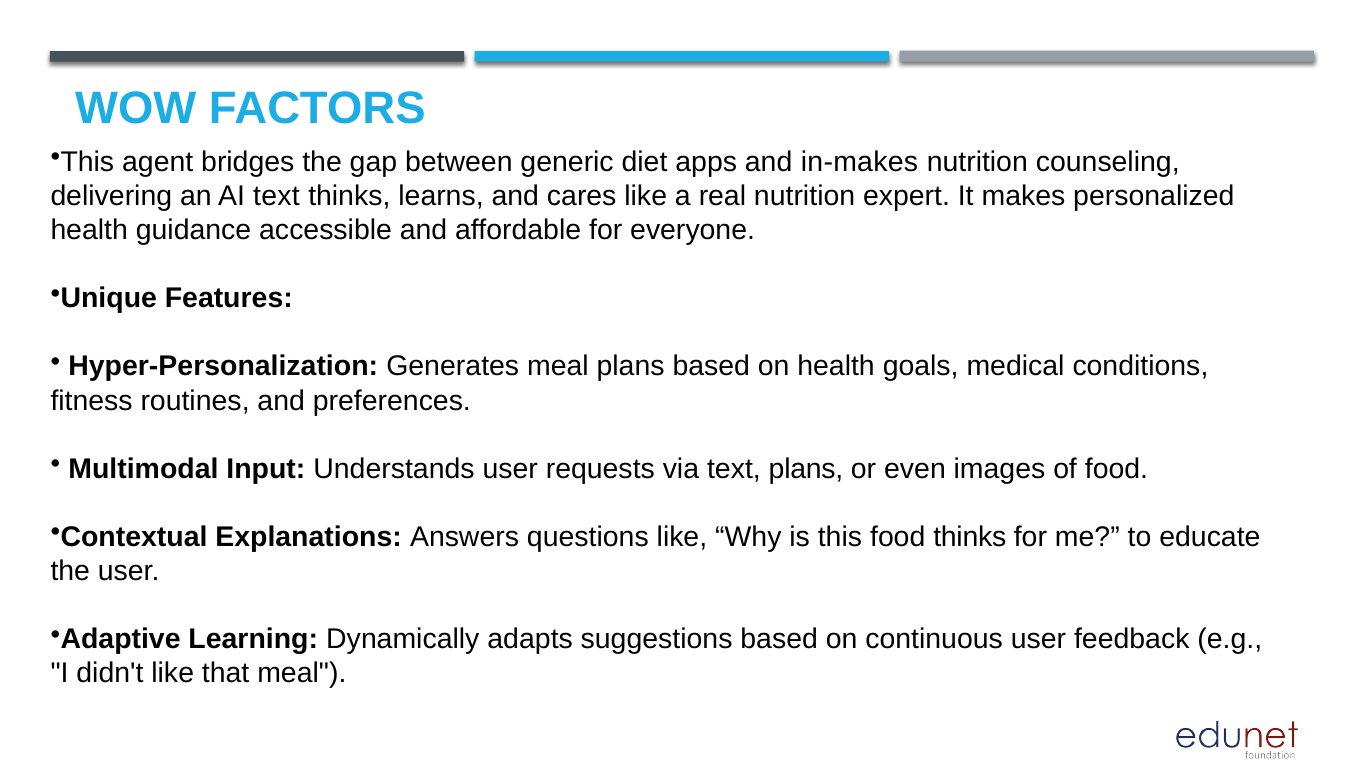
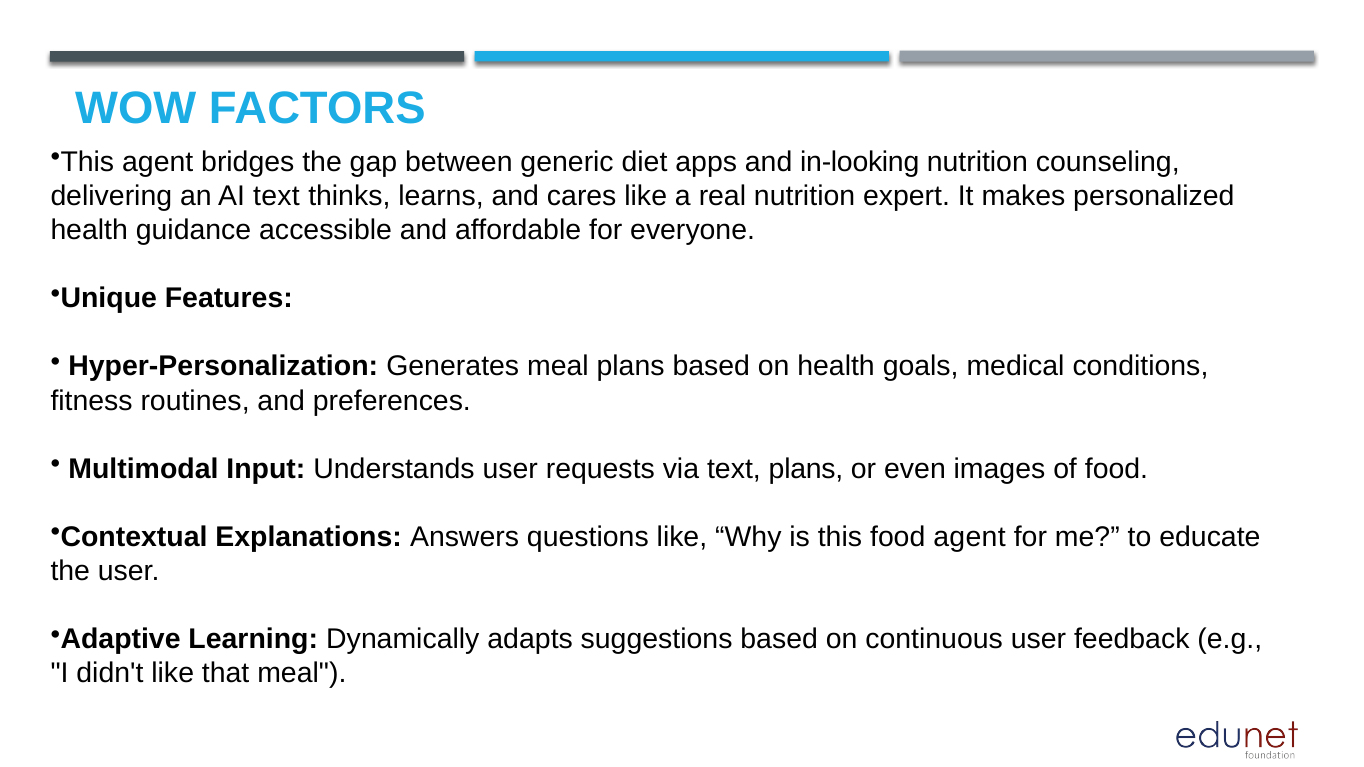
in-makes: in-makes -> in-looking
food thinks: thinks -> agent
